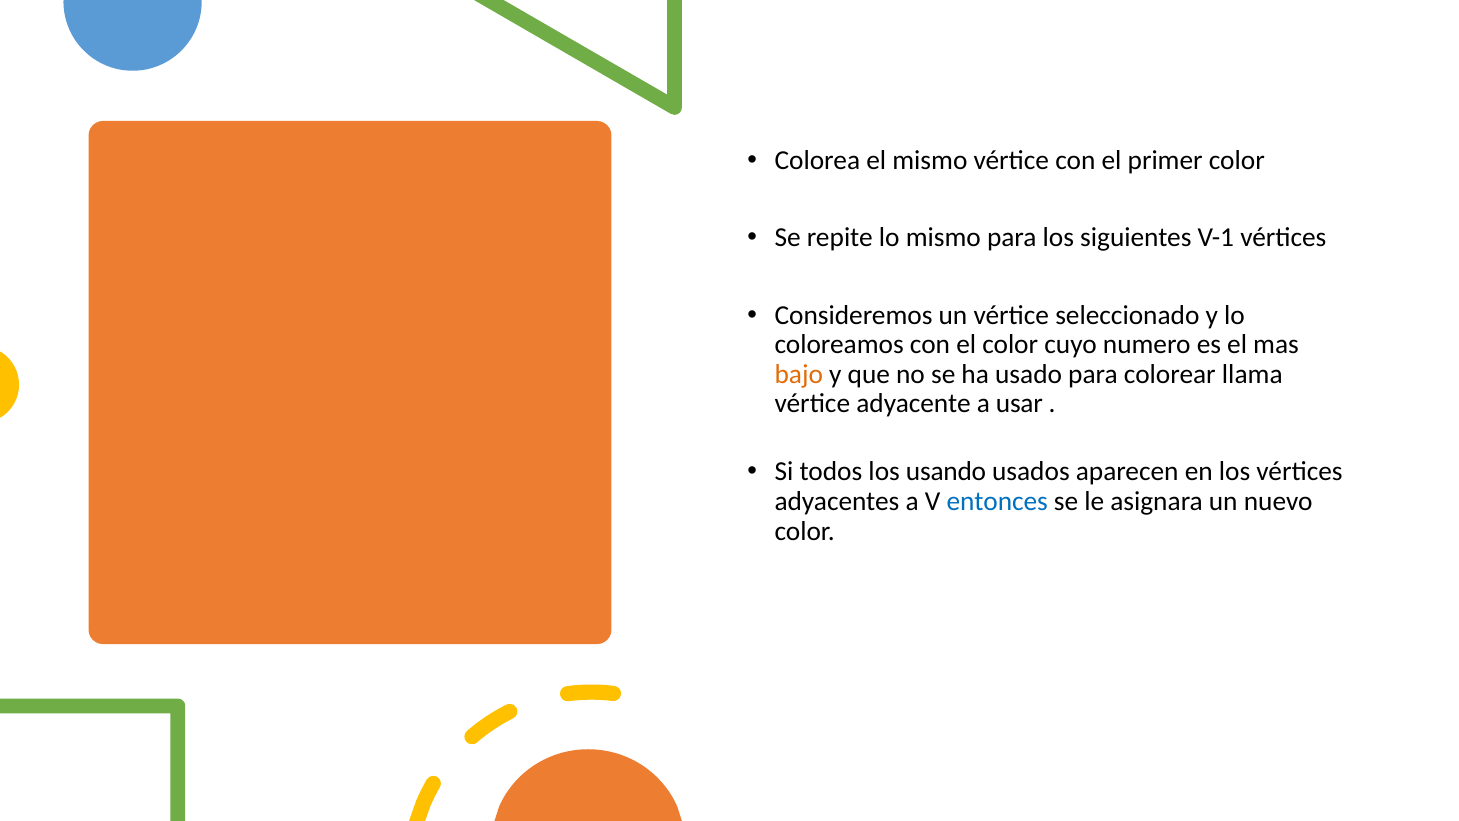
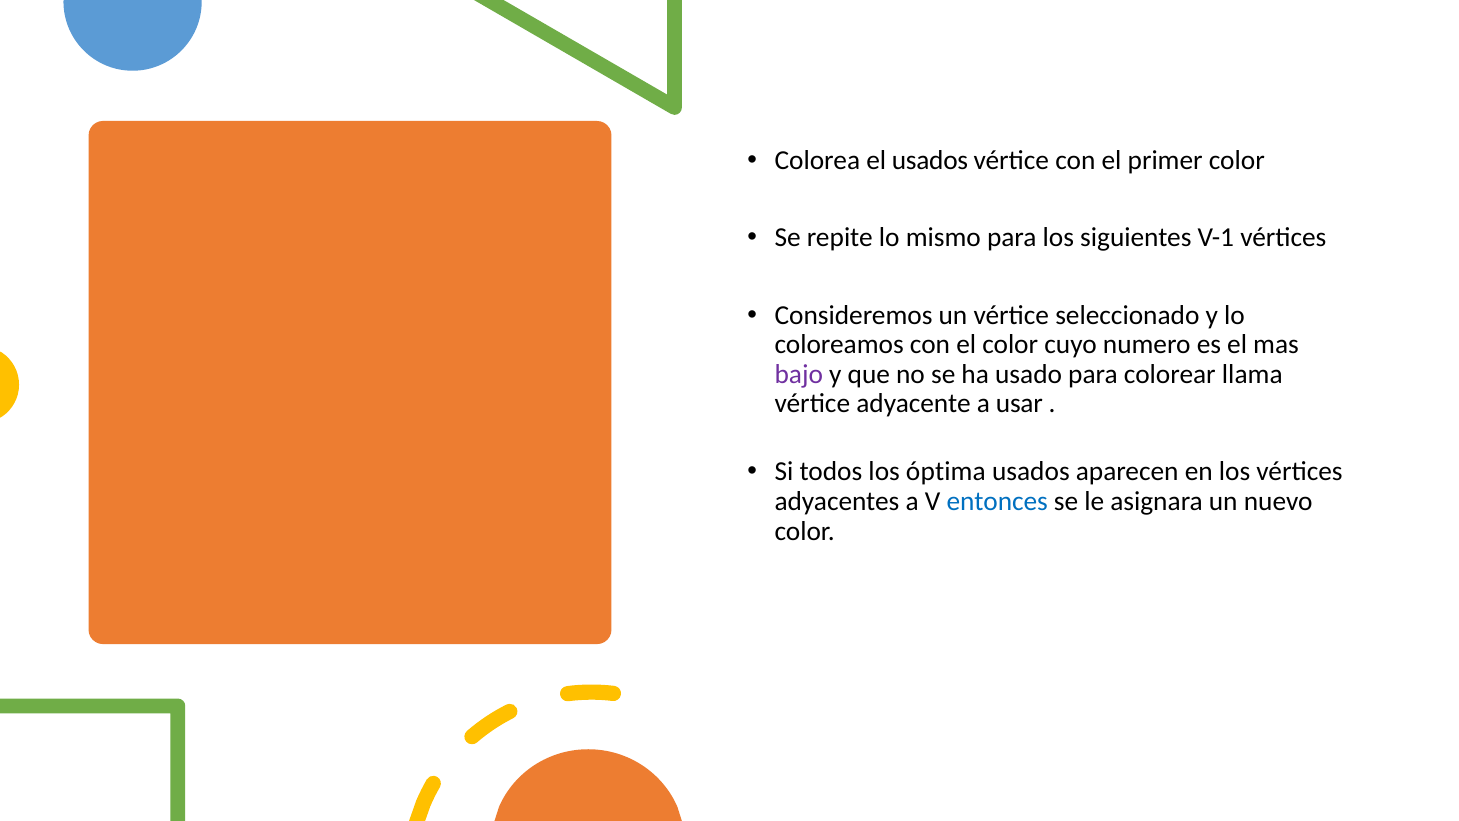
el mismo: mismo -> usados
bajo colour: orange -> purple
usando: usando -> óptima
